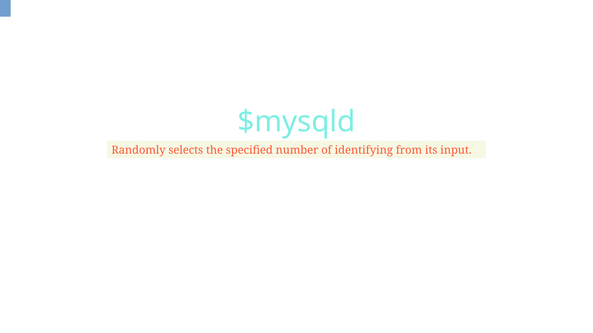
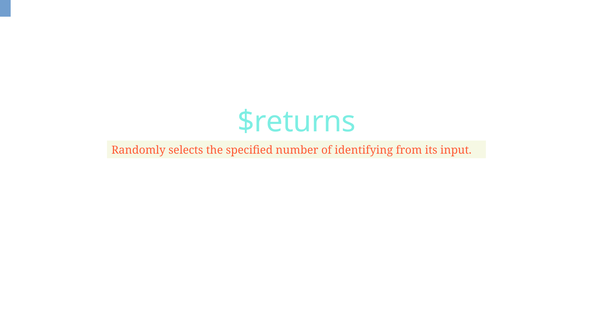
$mysqld: $mysqld -> $returns
